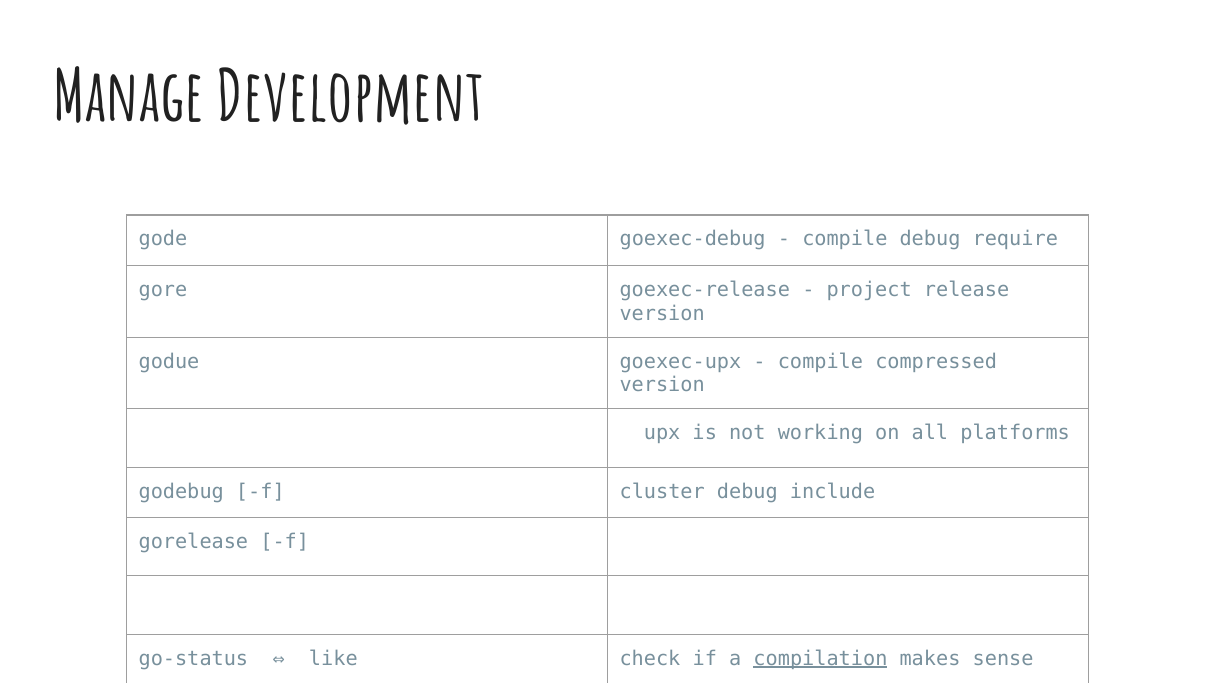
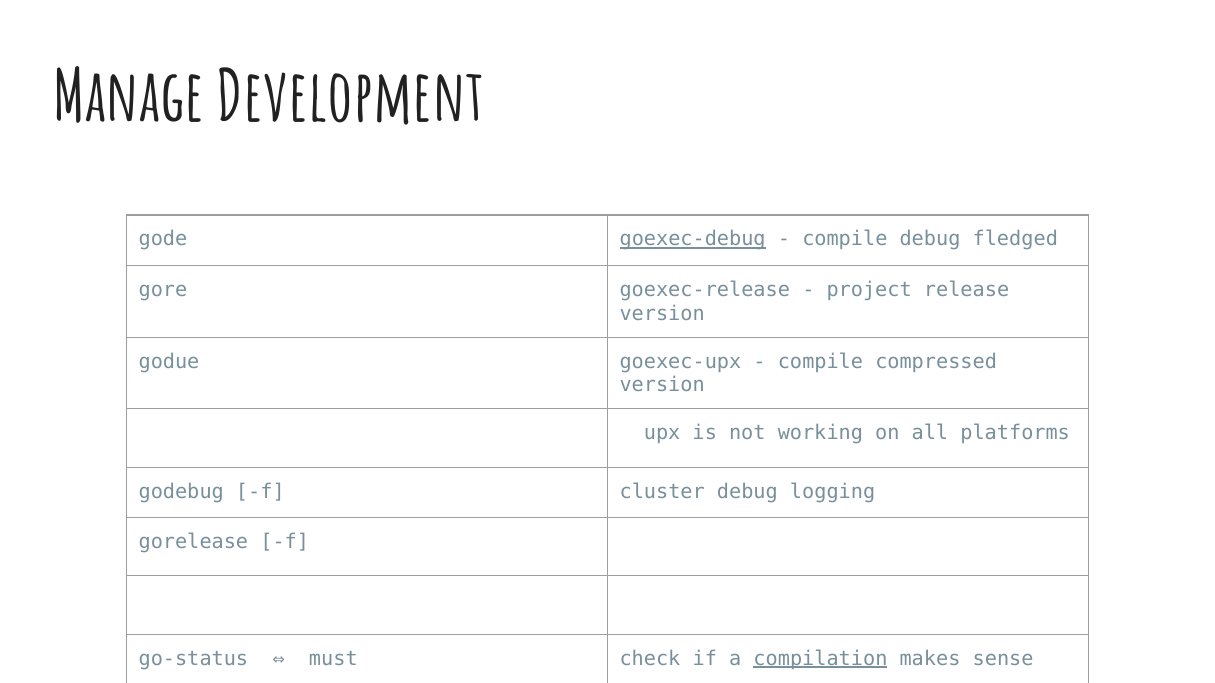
goexec-debug underline: none -> present
require: require -> fledged
include: include -> logging
like: like -> must
